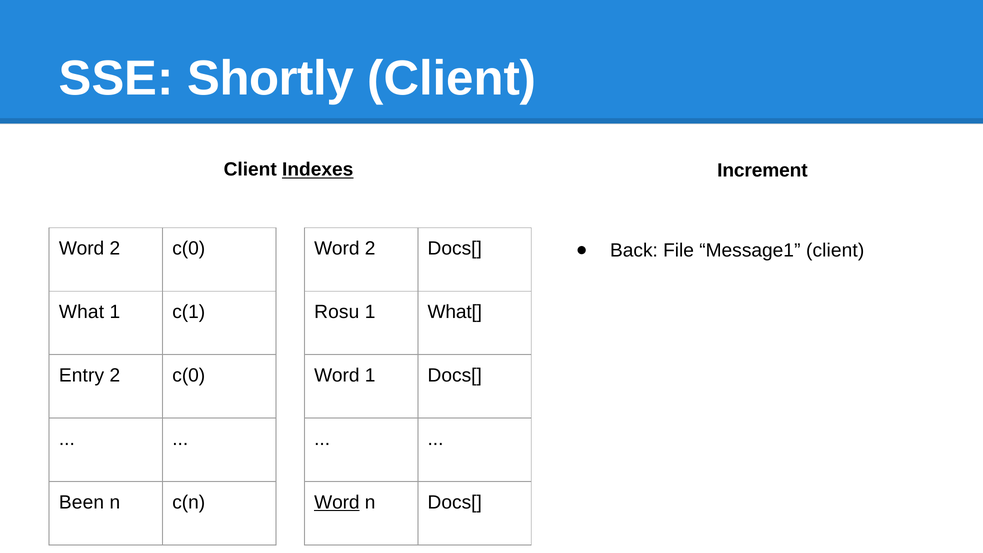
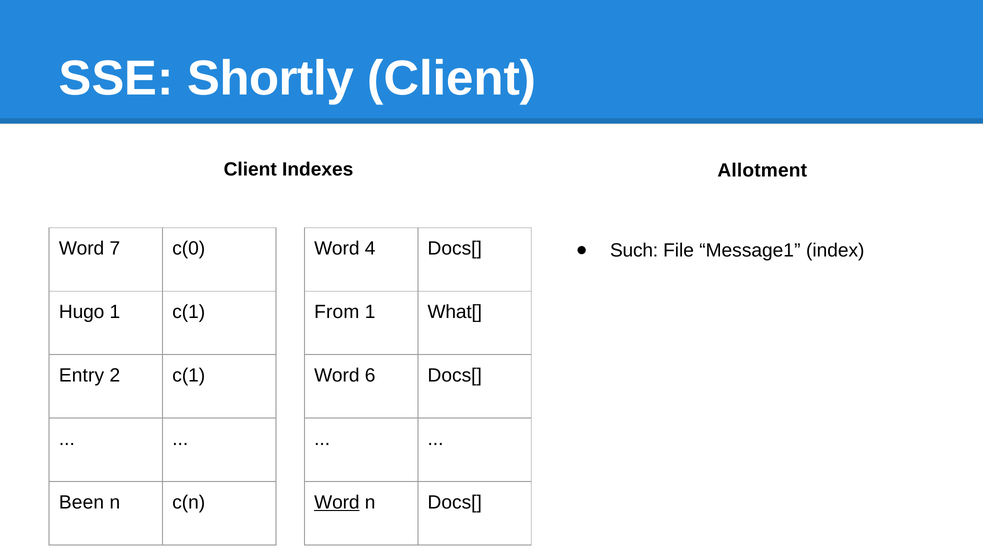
Indexes underline: present -> none
Increment: Increment -> Allotment
2 at (115, 249): 2 -> 7
2 at (370, 249): 2 -> 4
Back: Back -> Such
Message1 client: client -> index
What: What -> Hugo
Rosu: Rosu -> From
c(0 at (189, 375): c(0 -> c(1
Word 1: 1 -> 6
